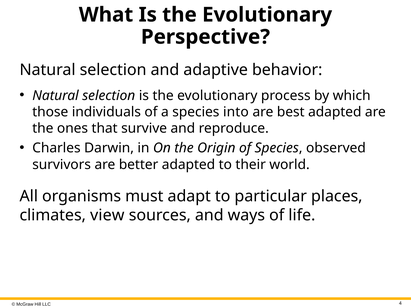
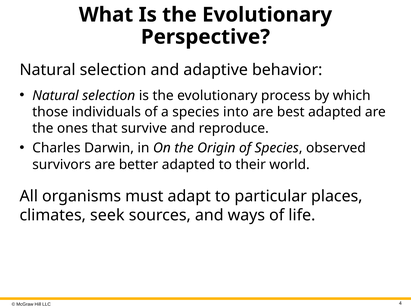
view: view -> seek
